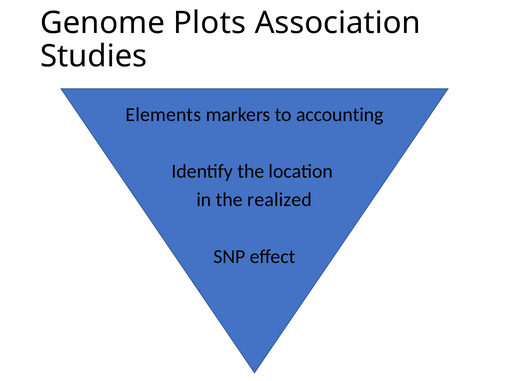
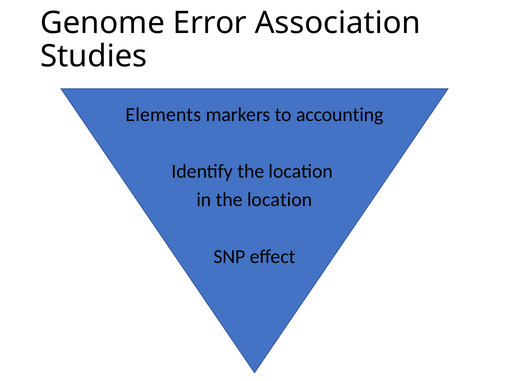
Plots: Plots -> Error
in the realized: realized -> location
